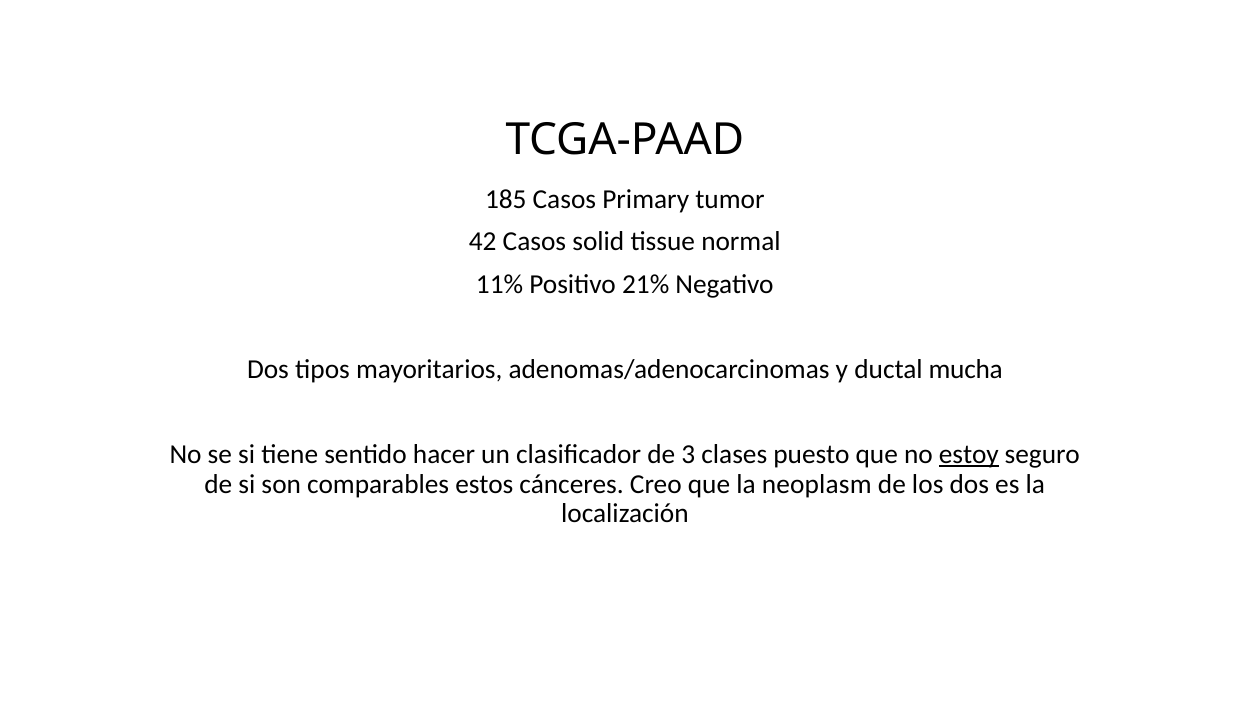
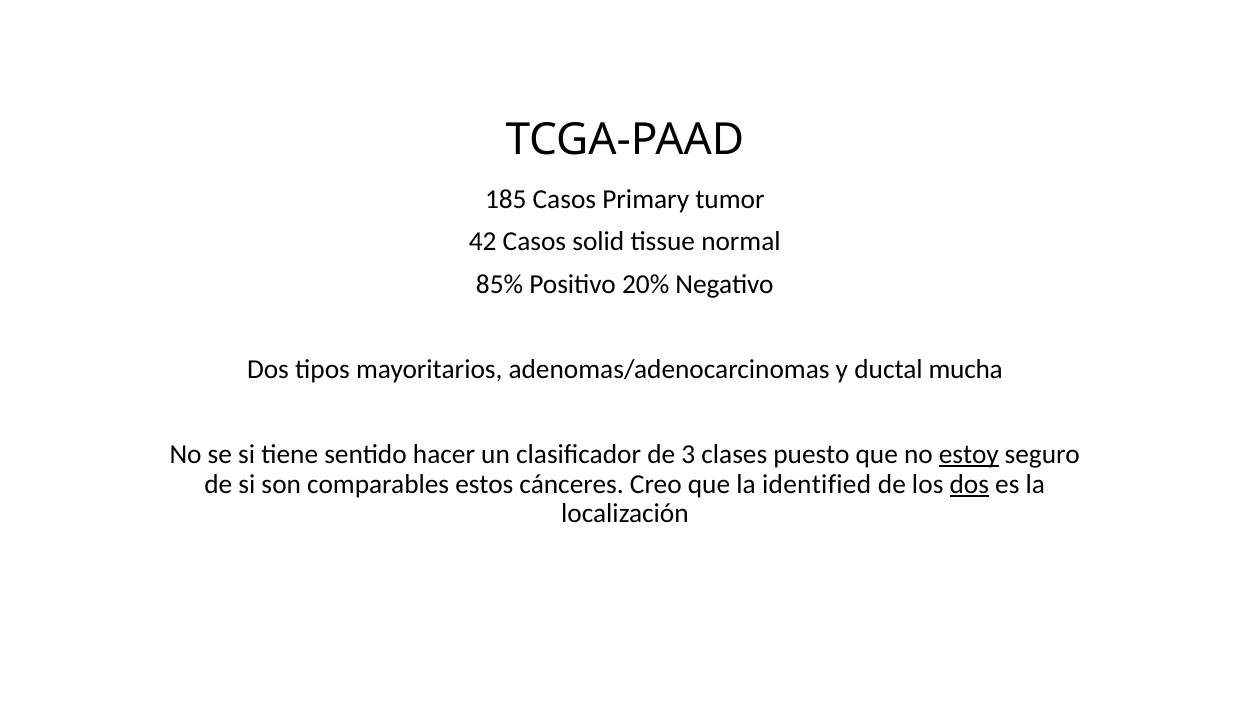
11%: 11% -> 85%
21%: 21% -> 20%
neoplasm: neoplasm -> identified
dos at (969, 484) underline: none -> present
